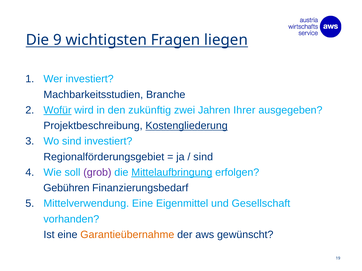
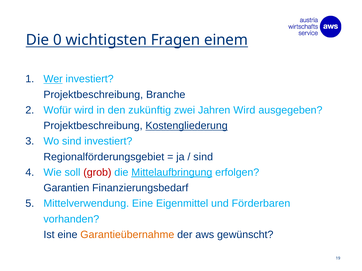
9: 9 -> 0
liegen: liegen -> einem
Wer underline: none -> present
Machbarkeitsstudien at (93, 95): Machbarkeitsstudien -> Projektbeschreibung
Wofür underline: present -> none
Jahren Ihrer: Ihrer -> Wird
grob colour: purple -> red
Gebühren: Gebühren -> Garantien
Gesellschaft: Gesellschaft -> Förderbaren
